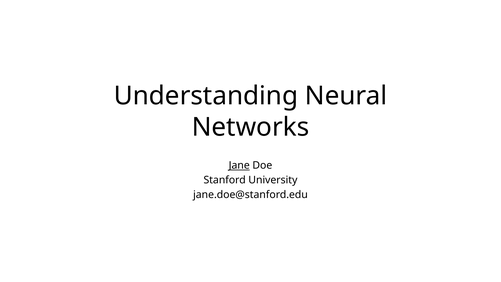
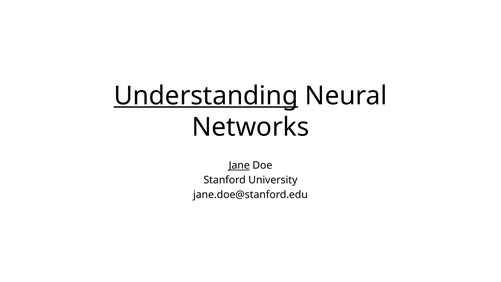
Understanding underline: none -> present
